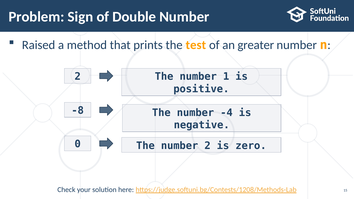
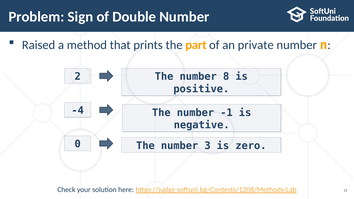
test: test -> part
greater: greater -> private
1: 1 -> 8
-8: -8 -> -4
-4: -4 -> -1
The number 2: 2 -> 3
